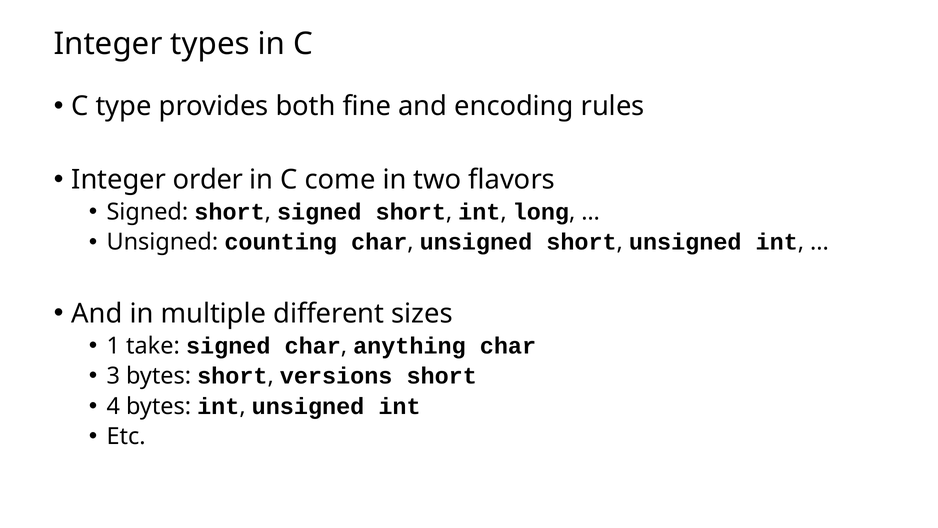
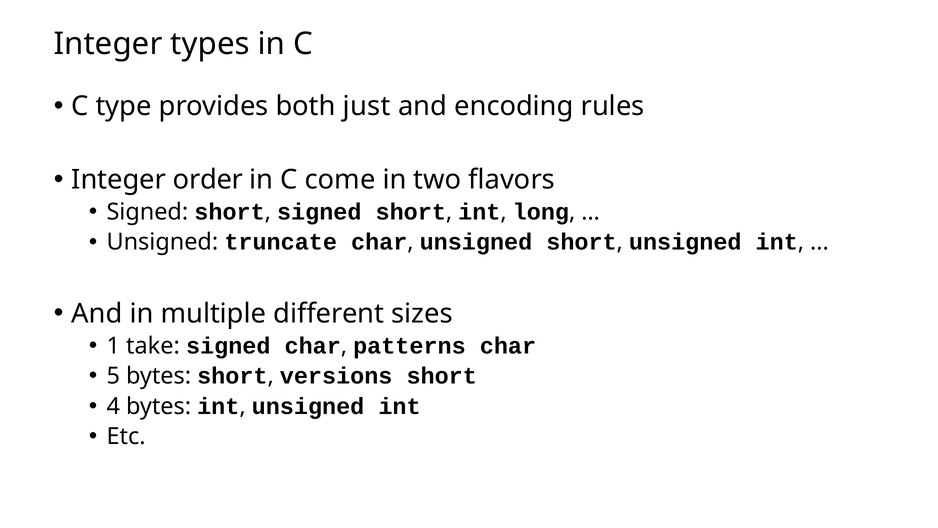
fine: fine -> just
counting: counting -> truncate
anything: anything -> patterns
3: 3 -> 5
